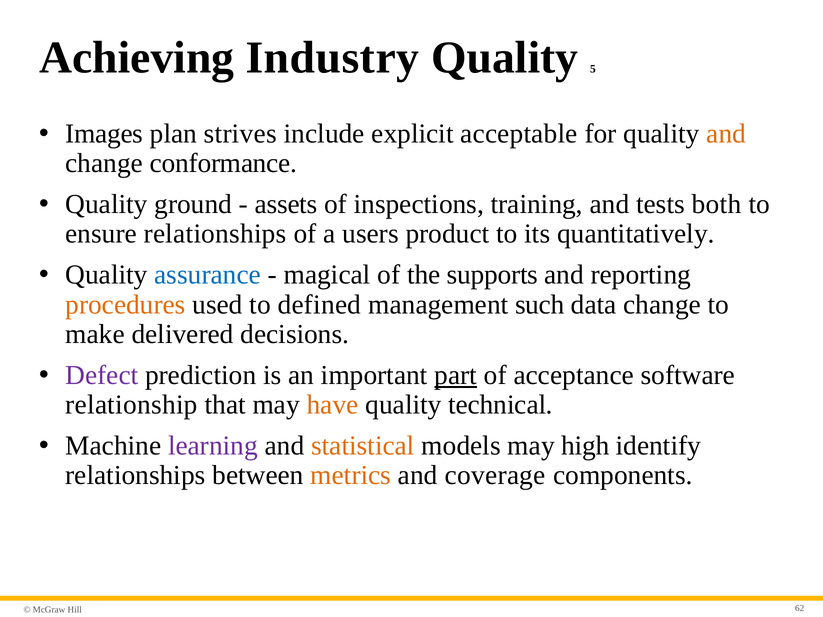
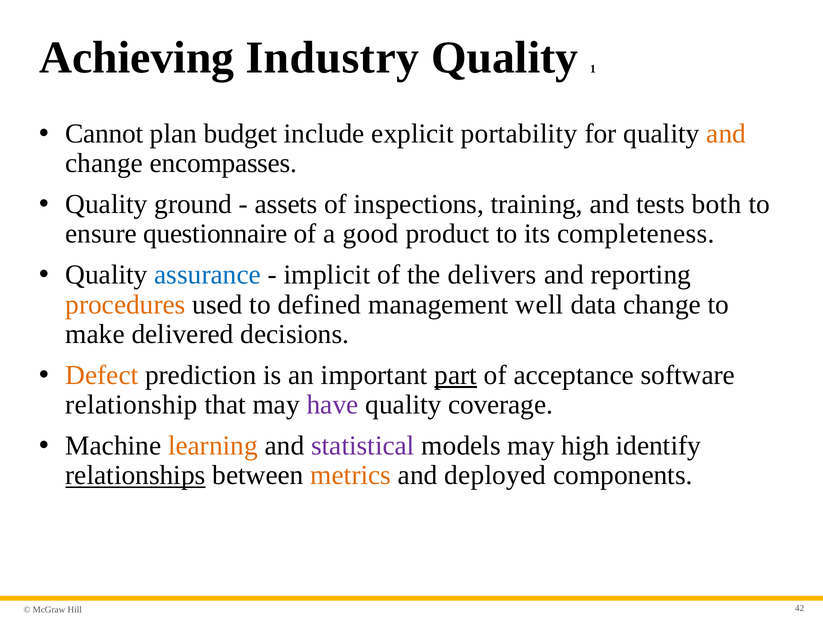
5: 5 -> 1
Images: Images -> Cannot
strives: strives -> budget
acceptable: acceptable -> portability
conformance: conformance -> encompasses
ensure relationships: relationships -> questionnaire
users: users -> good
quantitatively: quantitatively -> completeness
magical: magical -> implicit
supports: supports -> delivers
such: such -> well
Defect colour: purple -> orange
have colour: orange -> purple
technical: technical -> coverage
learning colour: purple -> orange
statistical colour: orange -> purple
relationships at (135, 476) underline: none -> present
coverage: coverage -> deployed
62: 62 -> 42
